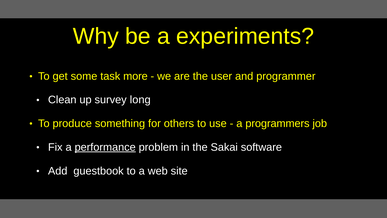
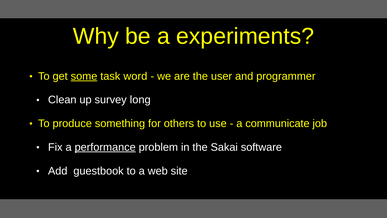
some underline: none -> present
more: more -> word
programmers: programmers -> communicate
